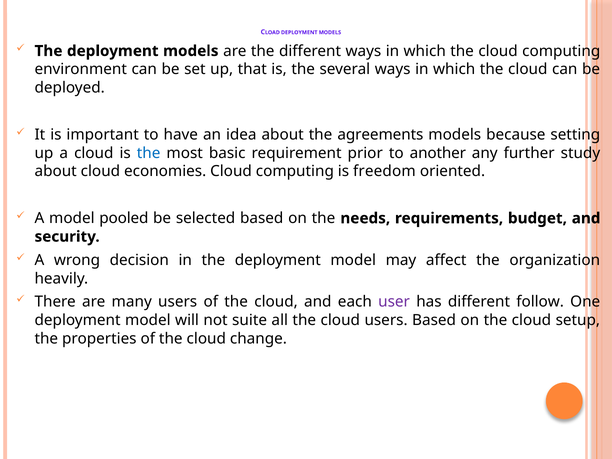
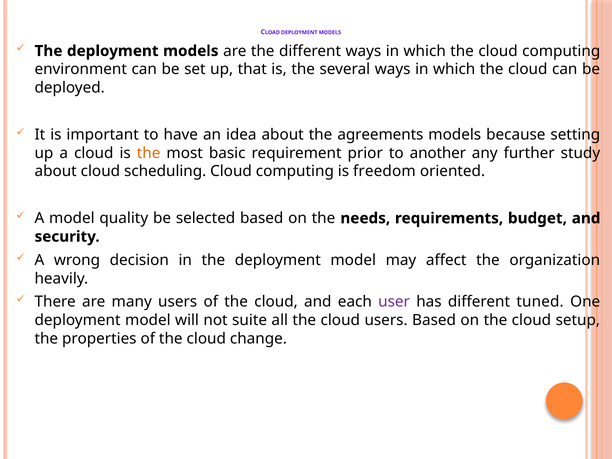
the at (149, 153) colour: blue -> orange
economies: economies -> scheduling
pooled: pooled -> quality
follow: follow -> tuned
